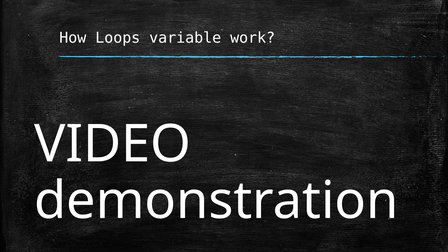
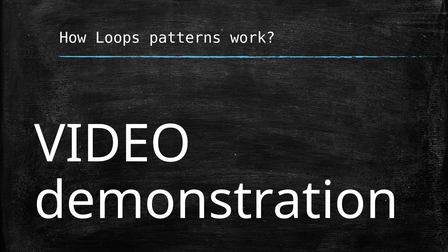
variable: variable -> patterns
